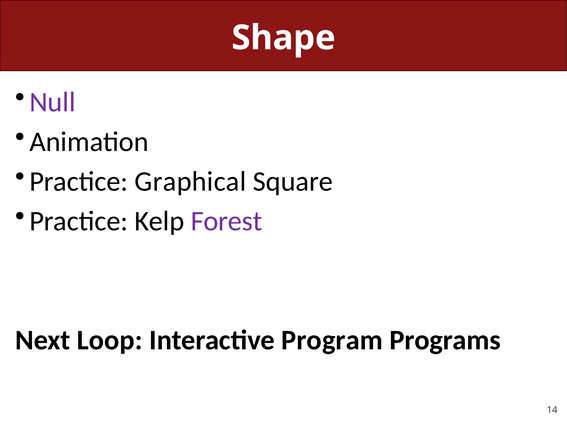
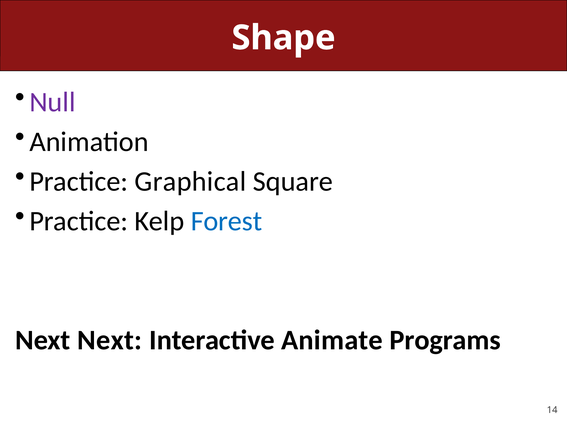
Forest colour: purple -> blue
Next Loop: Loop -> Next
Program: Program -> Animate
